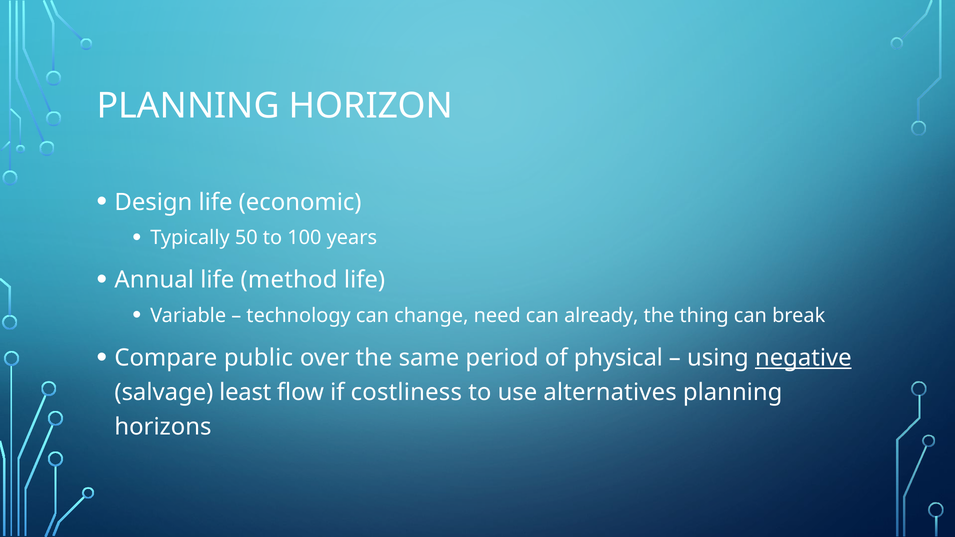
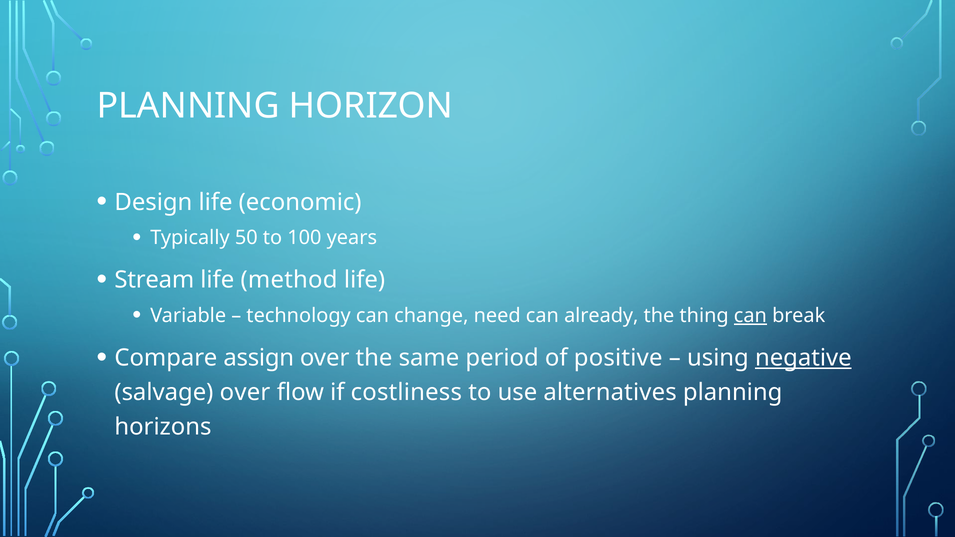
Annual: Annual -> Stream
can at (750, 316) underline: none -> present
public: public -> assign
physical: physical -> positive
salvage least: least -> over
